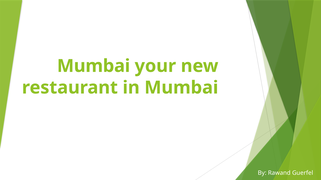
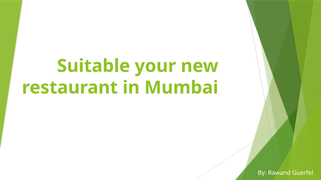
Mumbai at (94, 66): Mumbai -> Suitable
